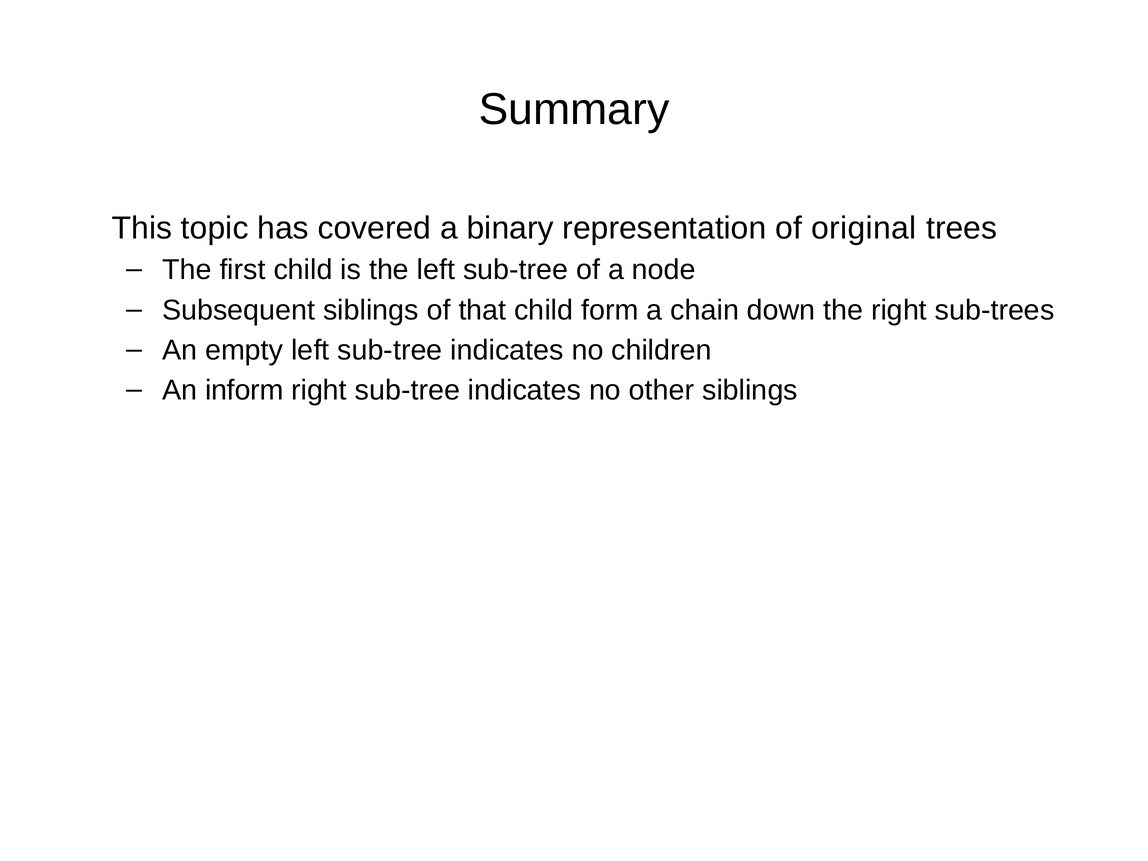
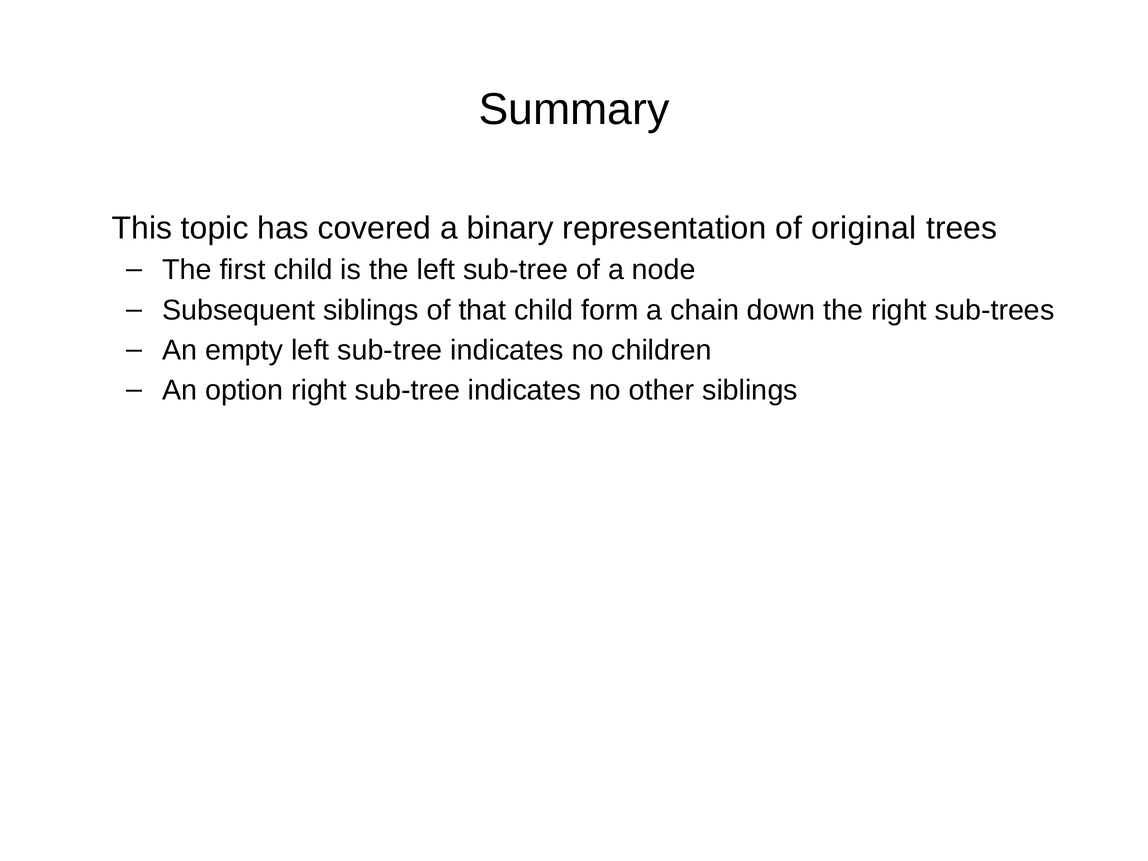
inform: inform -> option
